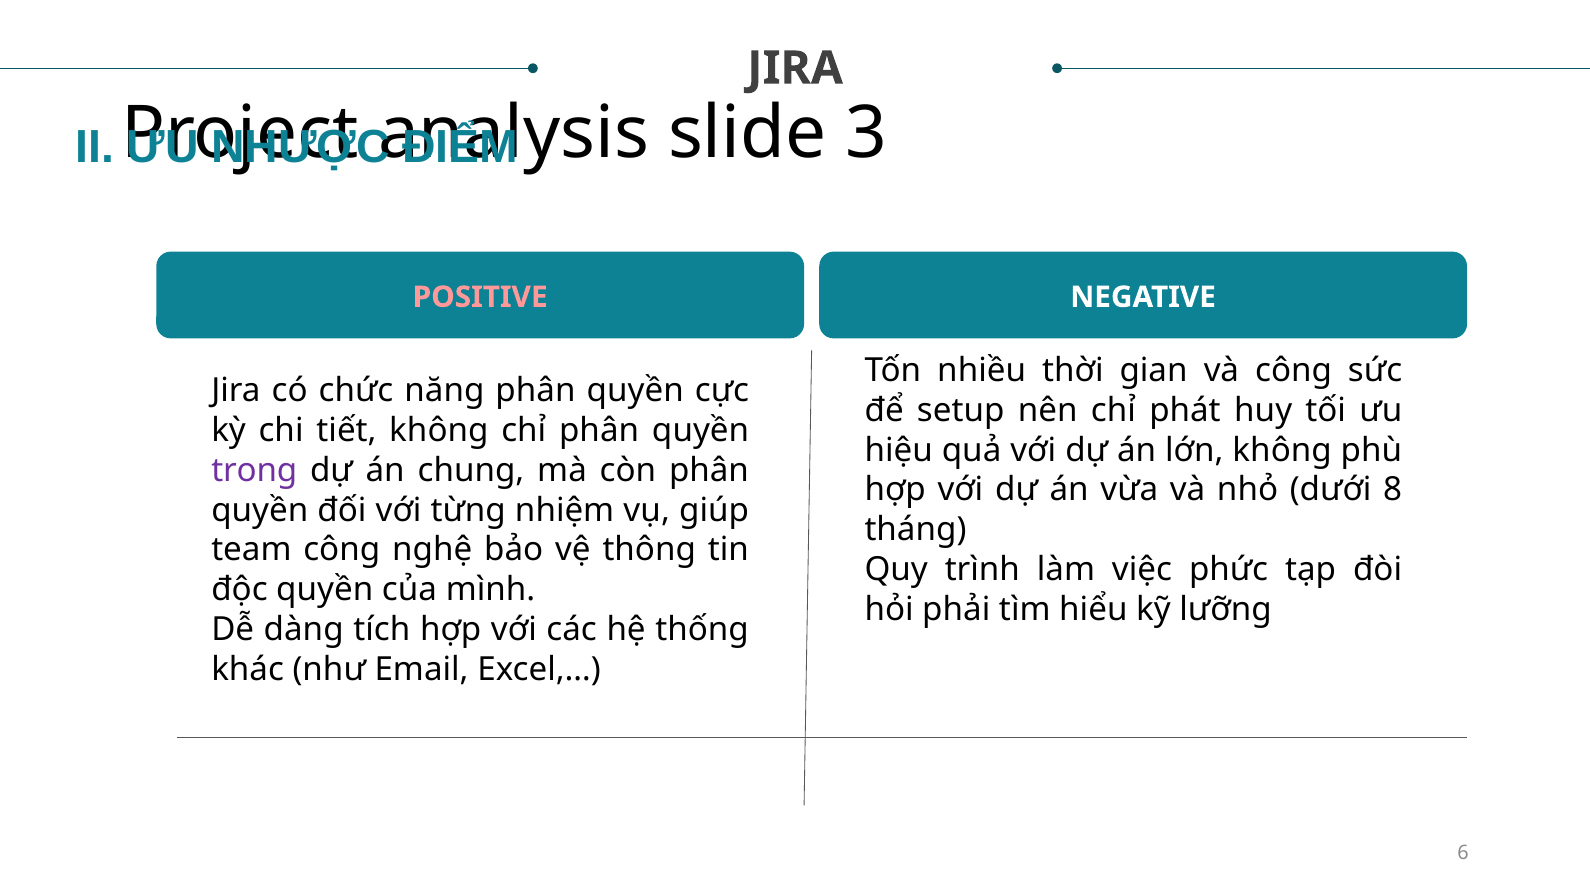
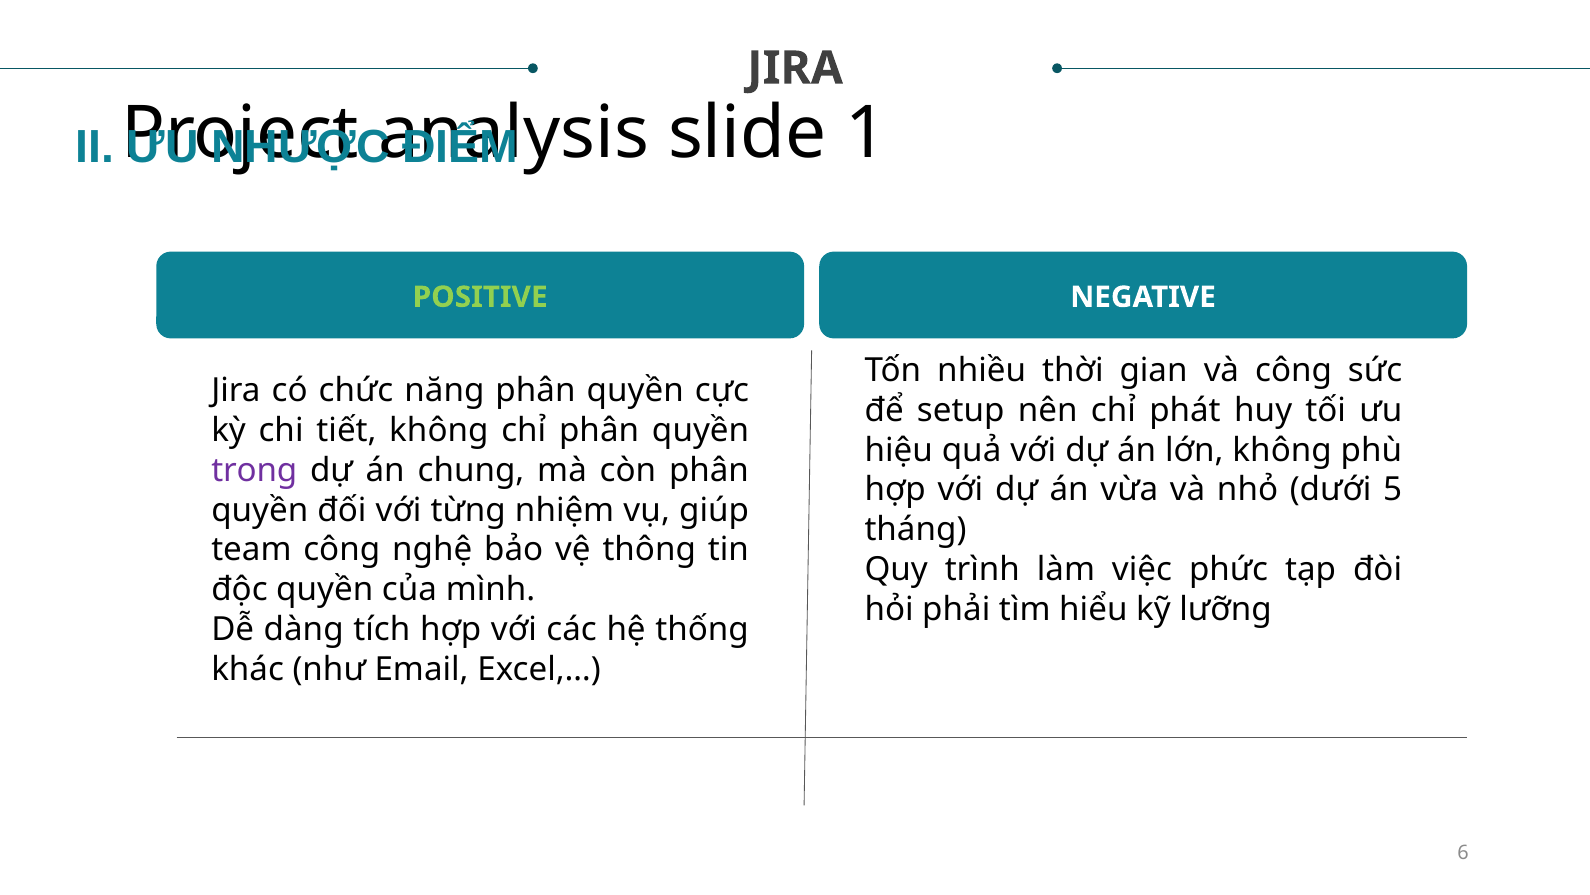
3: 3 -> 1
POSITIVE colour: pink -> light green
8: 8 -> 5
